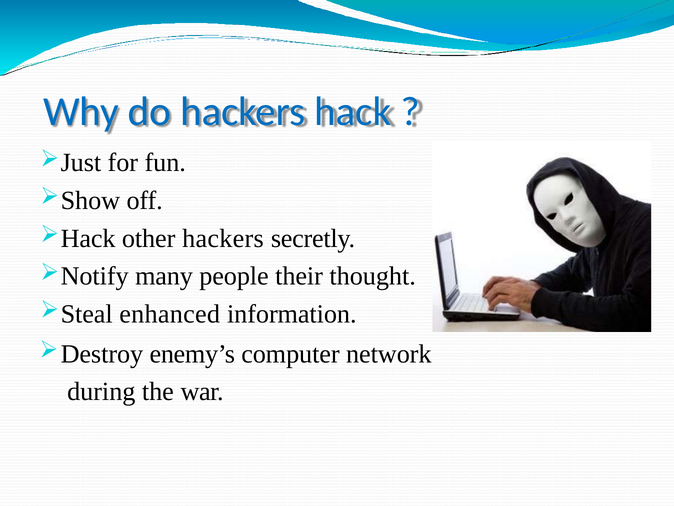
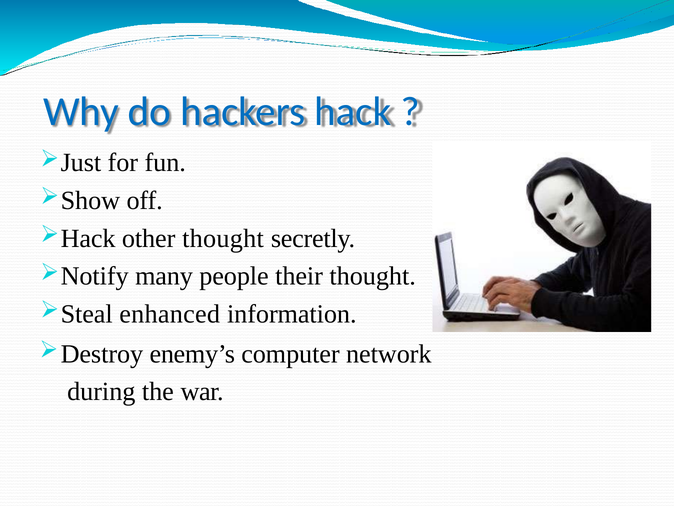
other hackers: hackers -> thought
